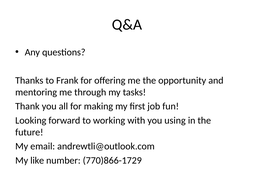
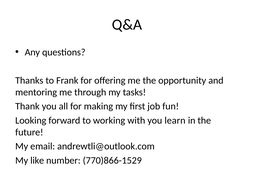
using: using -> learn
770)866-1729: 770)866-1729 -> 770)866-1529
